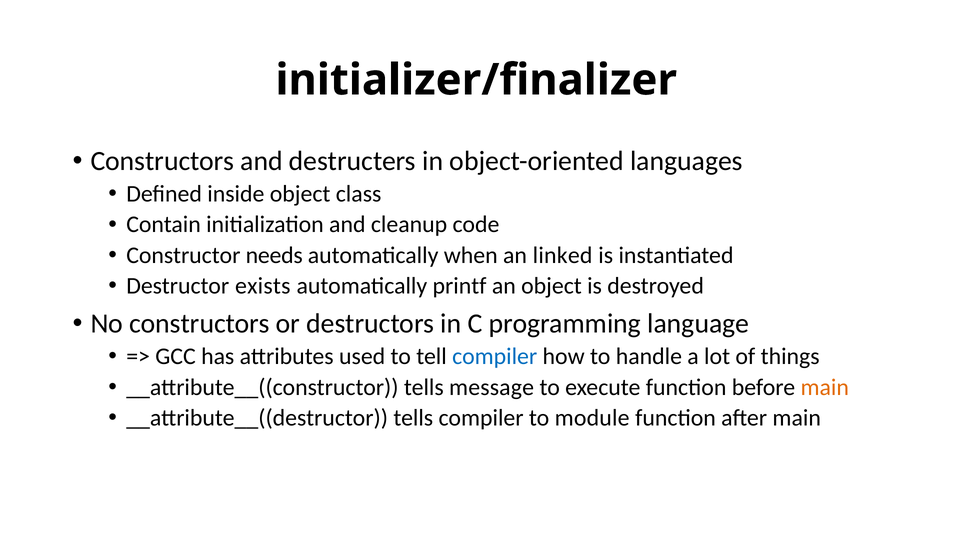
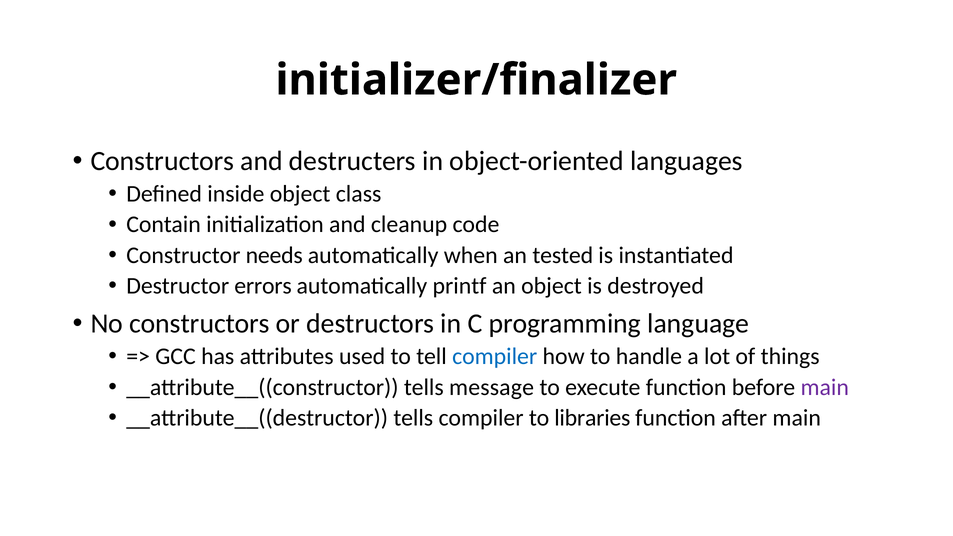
linked: linked -> tested
exists: exists -> errors
main at (825, 387) colour: orange -> purple
module: module -> libraries
